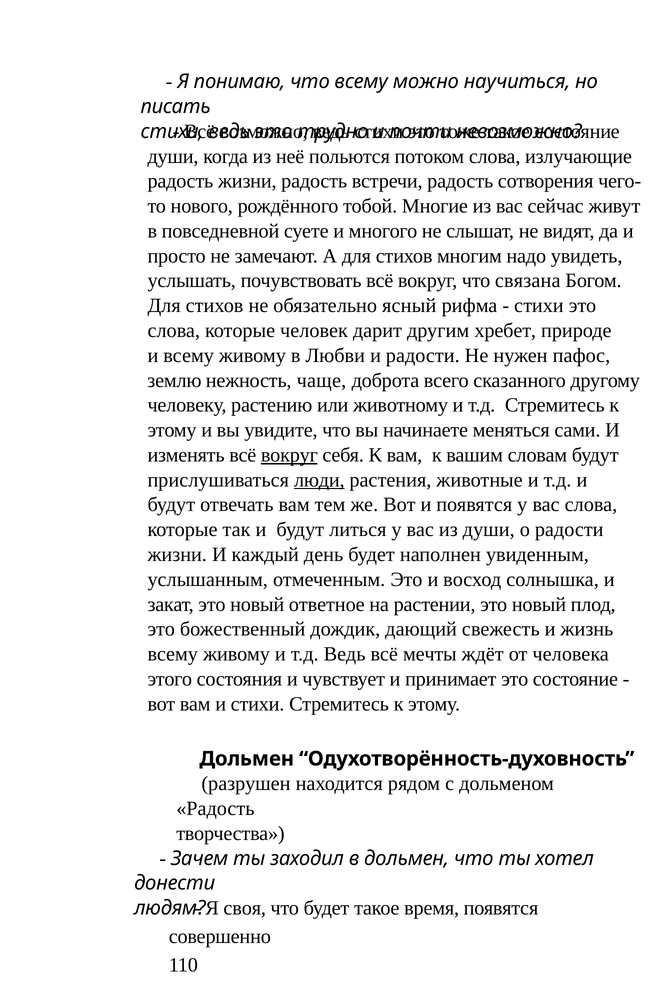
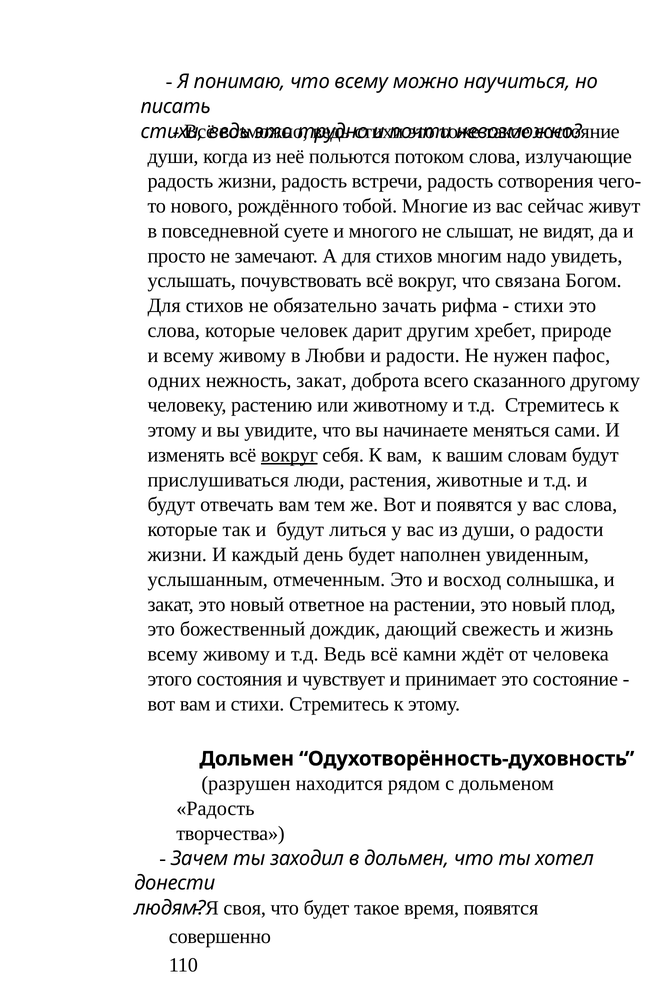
ясный: ясный -> зачать
землю: землю -> одних
нежность чаще: чаще -> закат
люди underline: present -> none
мечты: мечты -> камни
